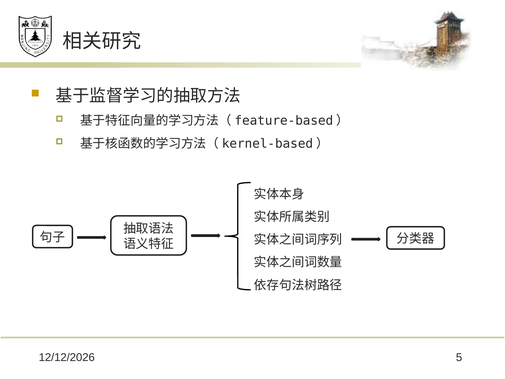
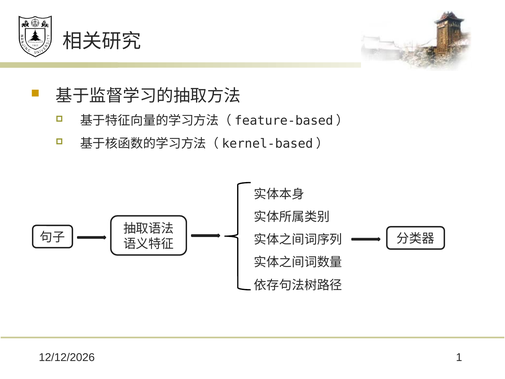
5: 5 -> 1
